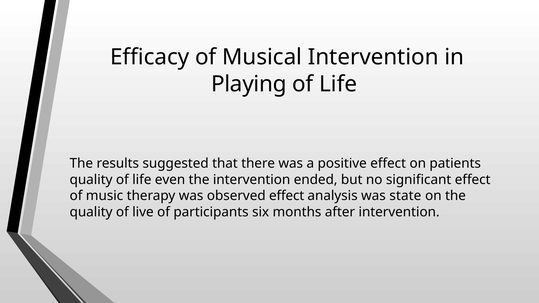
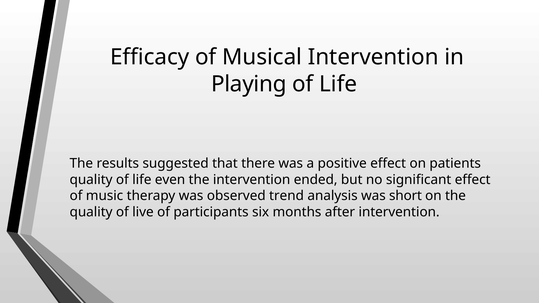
observed effect: effect -> trend
state: state -> short
